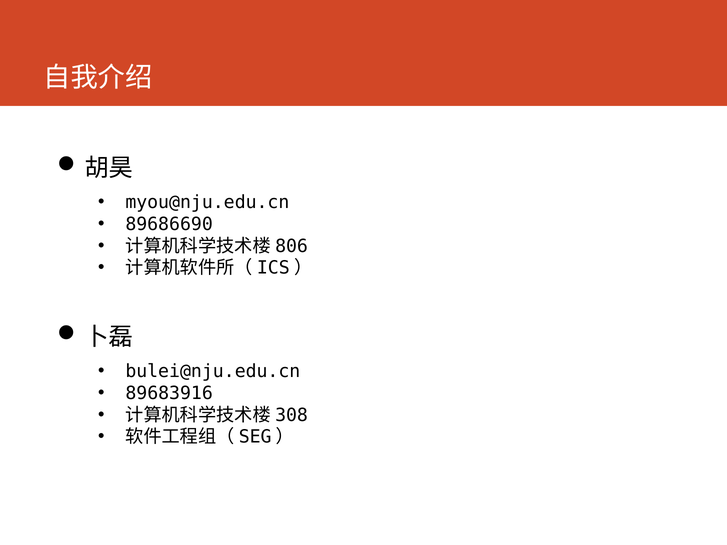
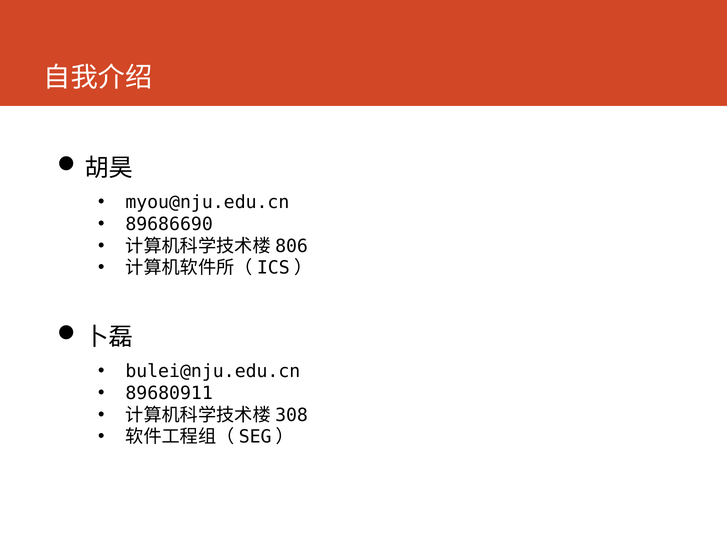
89683916: 89683916 -> 89680911
